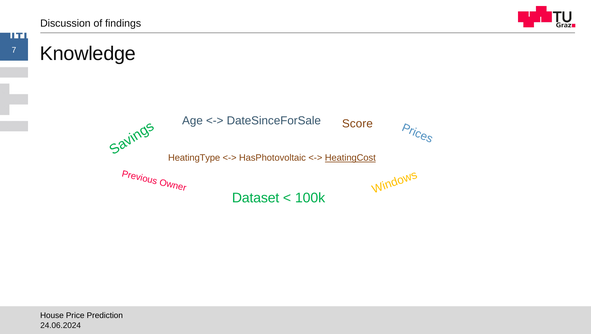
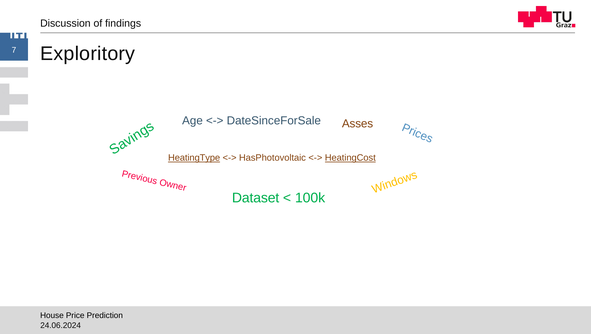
Knowledge: Knowledge -> Exploritory
Score: Score -> Asses
HeatingType underline: none -> present
